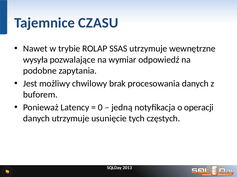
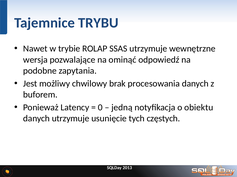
CZASU: CZASU -> TRYBU
wysyła: wysyła -> wersja
wymiar: wymiar -> ominąć
operacji: operacji -> obiektu
